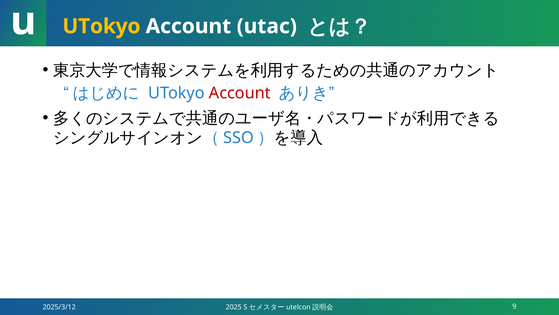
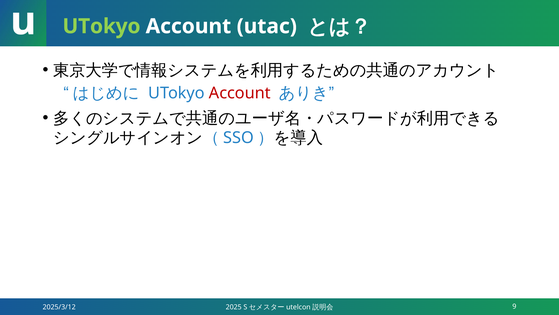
UTokyo at (101, 26) colour: yellow -> light green
